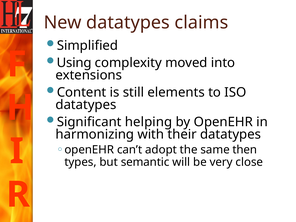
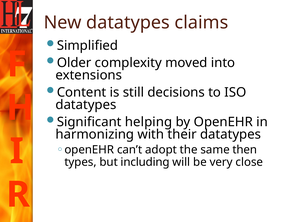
Using: Using -> Older
elements: elements -> decisions
semantic: semantic -> including
